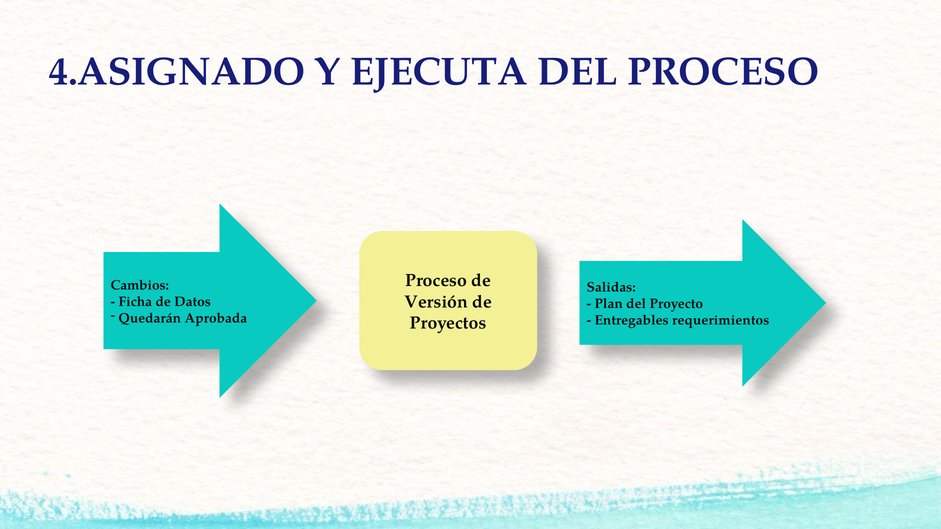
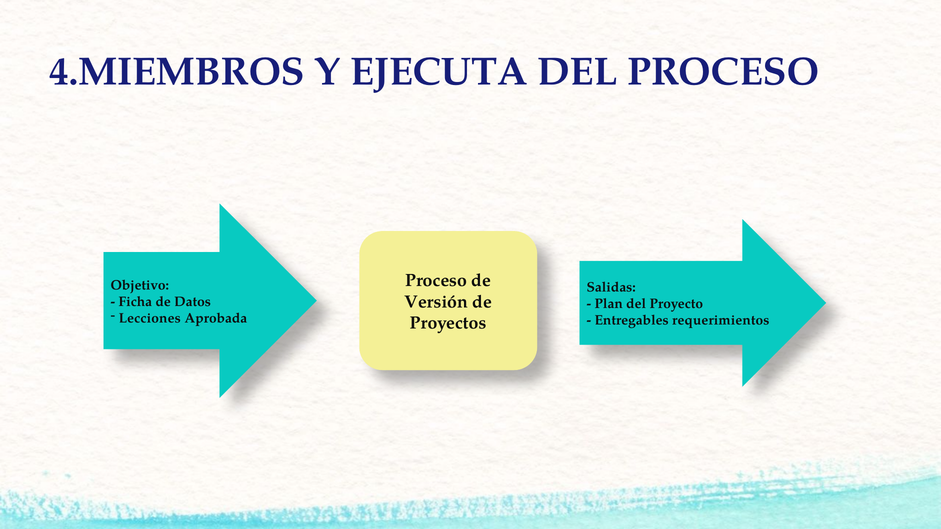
4.ASIGNADO: 4.ASIGNADO -> 4.MIEMBROS
Cambios: Cambios -> Objetivo
Quedarán: Quedarán -> Lecciones
